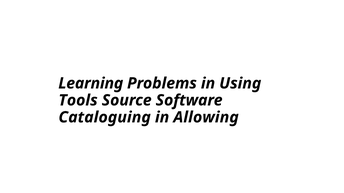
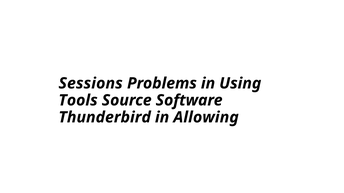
Learning: Learning -> Sessions
Cataloguing: Cataloguing -> Thunderbird
